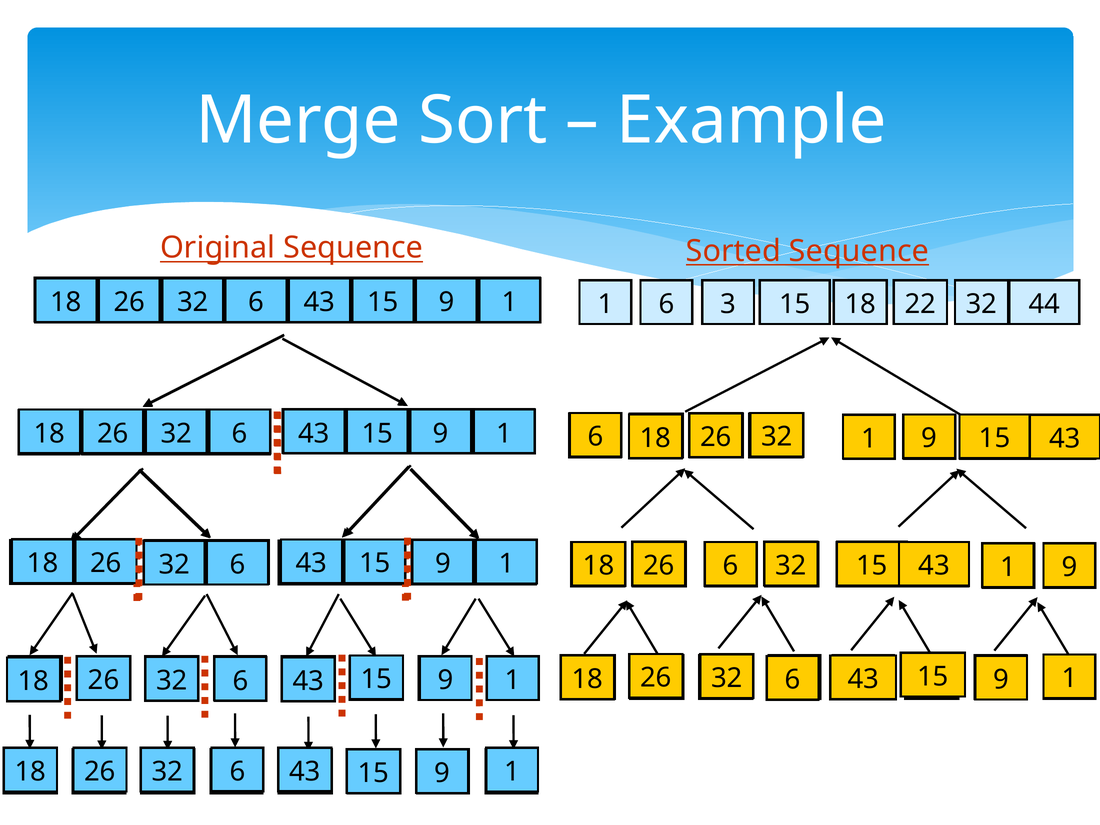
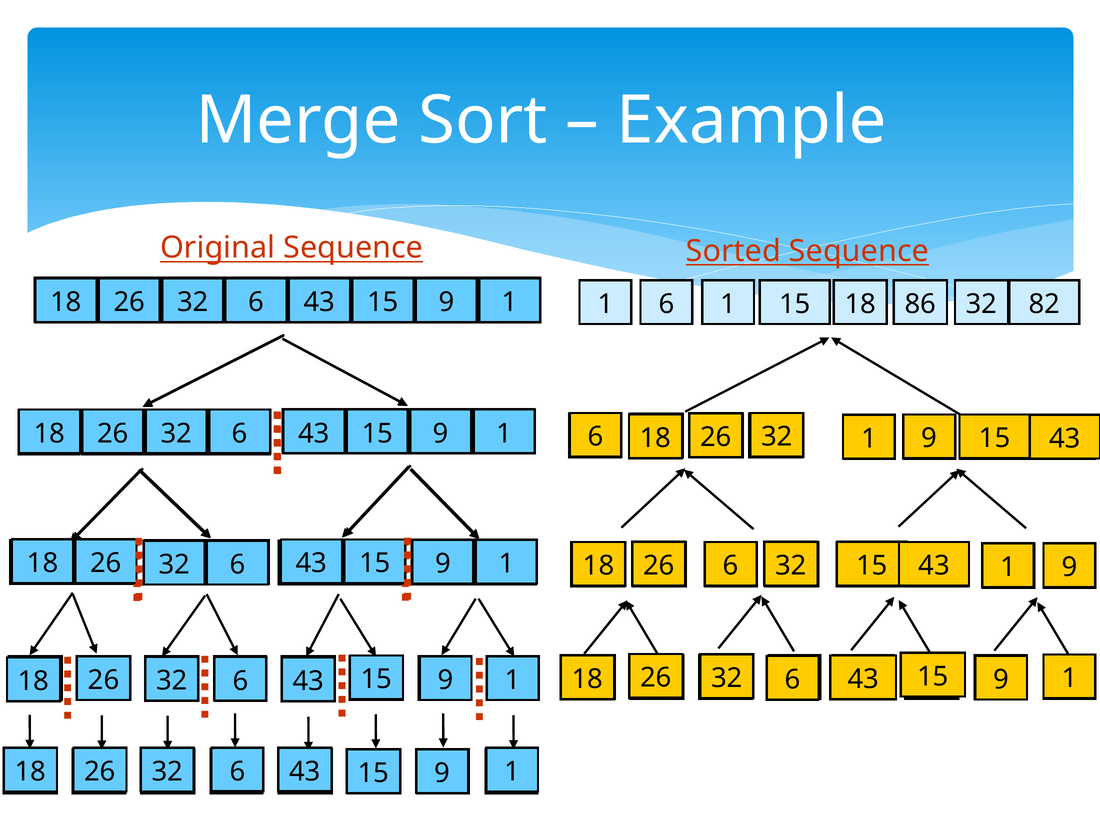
6 3: 3 -> 1
22: 22 -> 86
44: 44 -> 82
